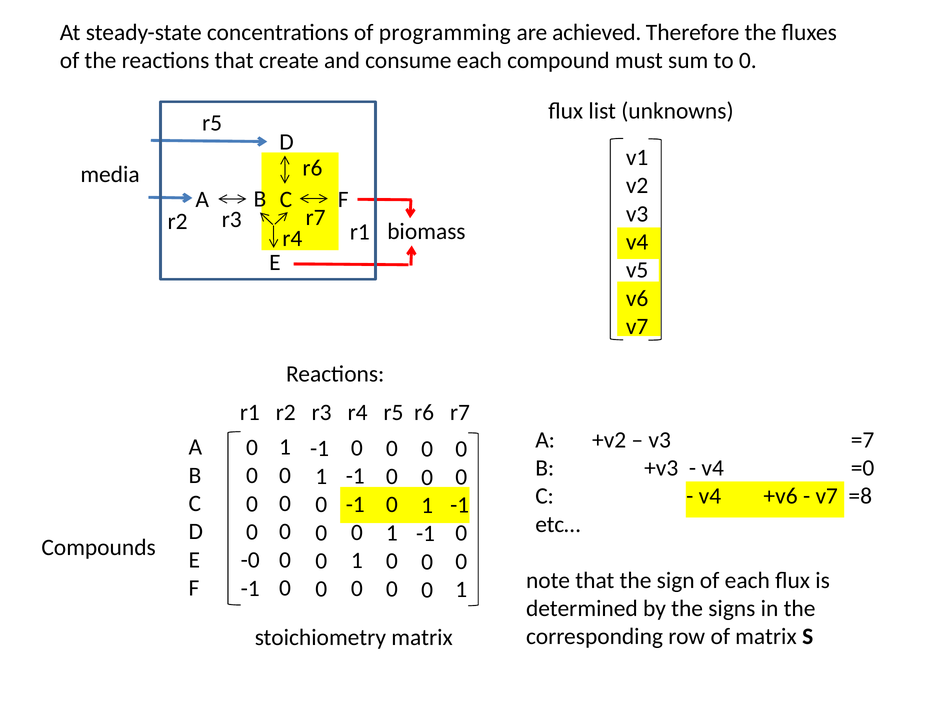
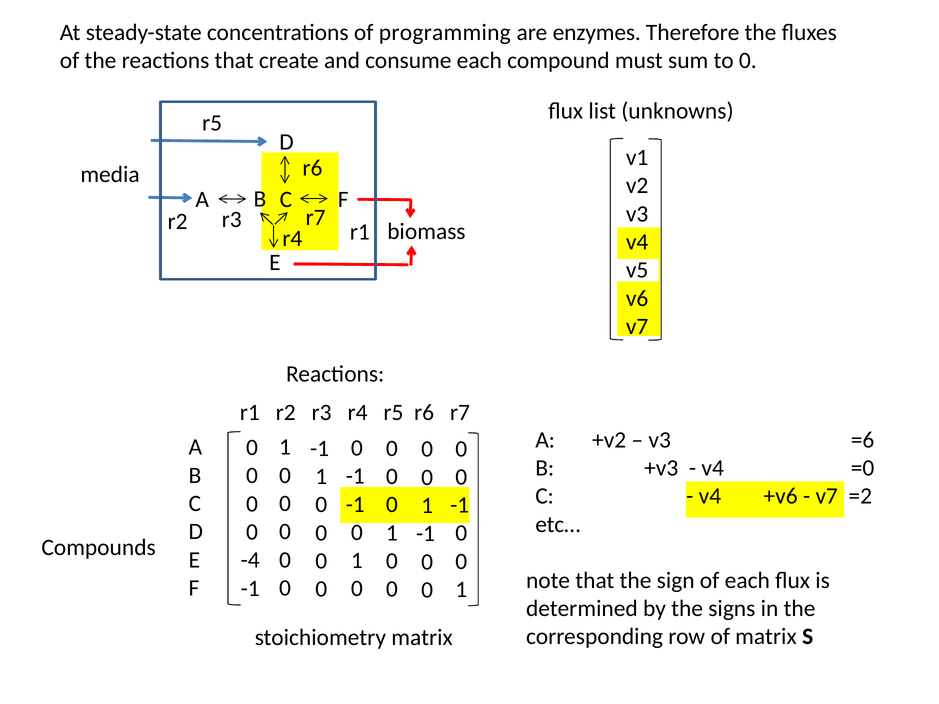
achieved: achieved -> enzymes
=7: =7 -> =6
=8: =8 -> =2
-0: -0 -> -4
